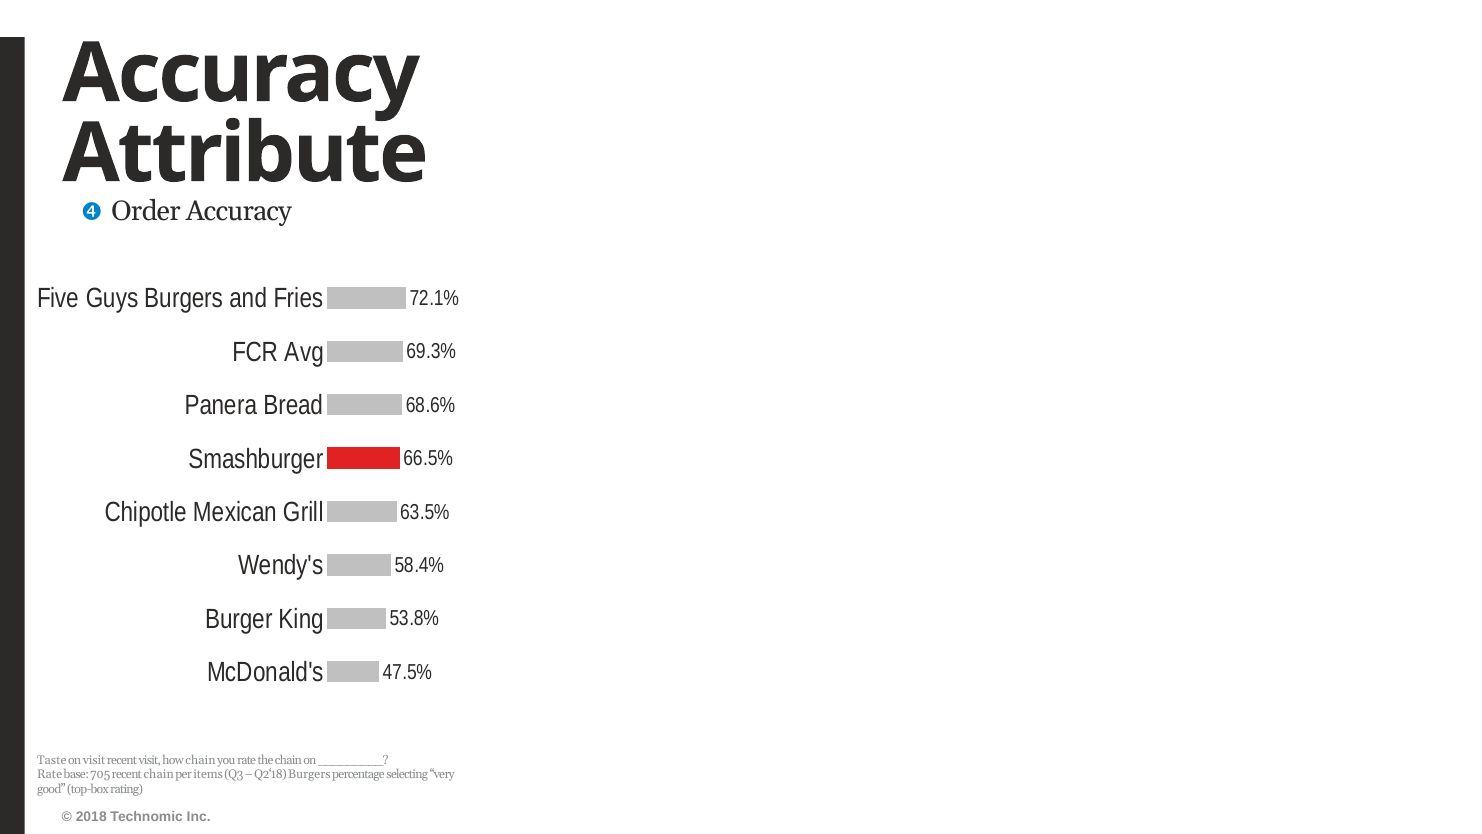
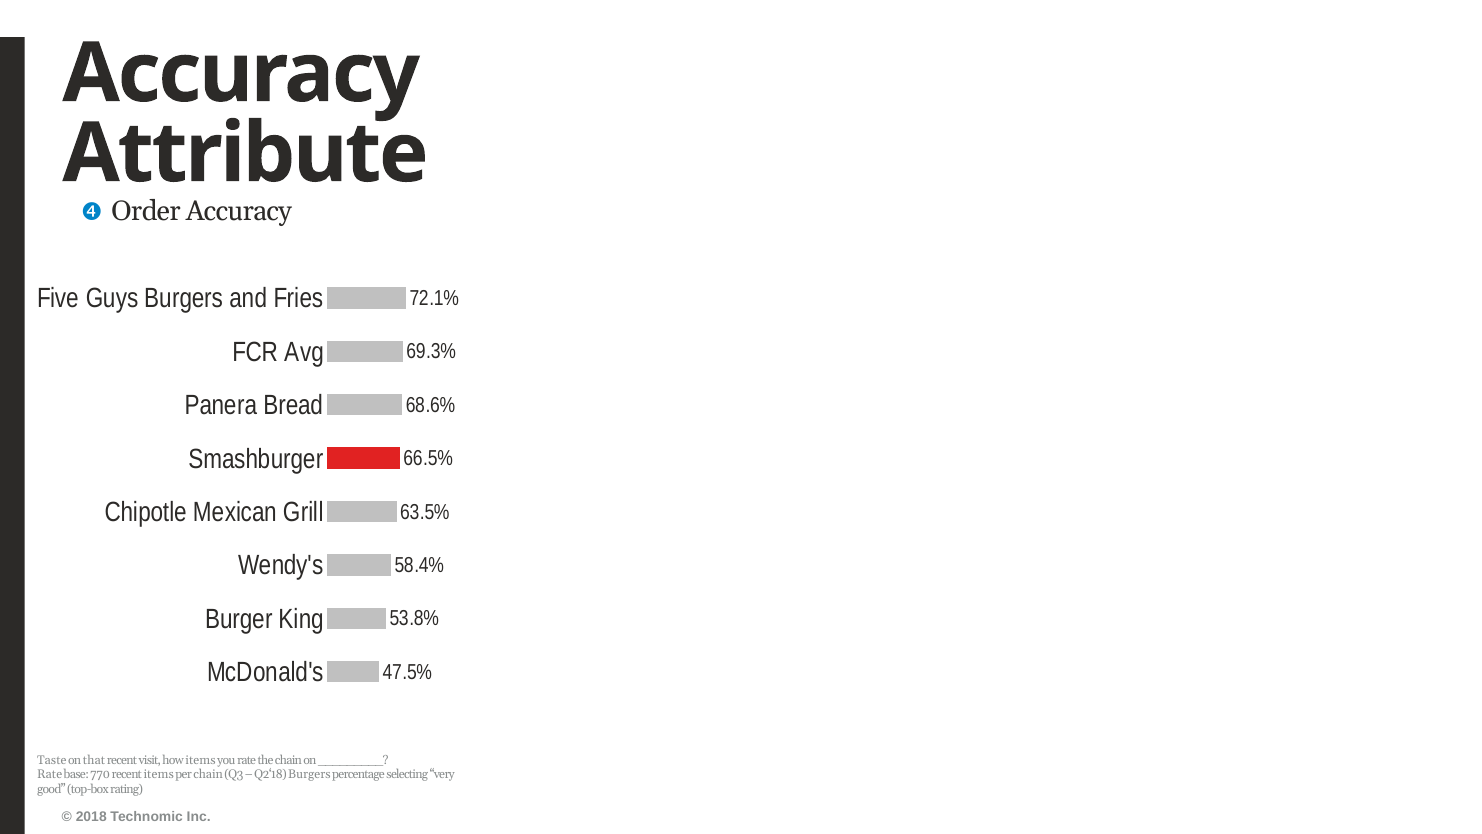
on visit: visit -> that
how chain: chain -> items
705: 705 -> 770
recent chain: chain -> items
per items: items -> chain
